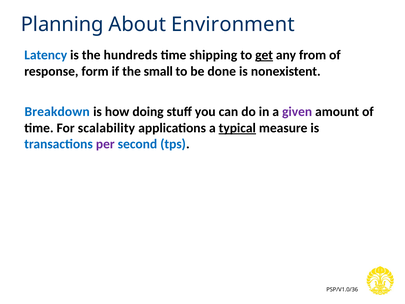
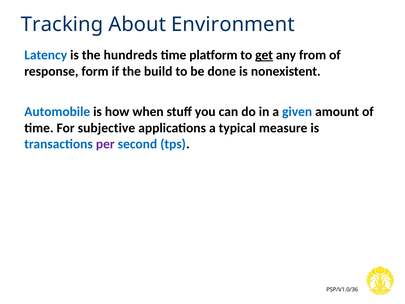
Planning: Planning -> Tracking
shipping: shipping -> platform
small: small -> build
Breakdown: Breakdown -> Automobile
doing: doing -> when
given colour: purple -> blue
scalability: scalability -> subjective
typical underline: present -> none
